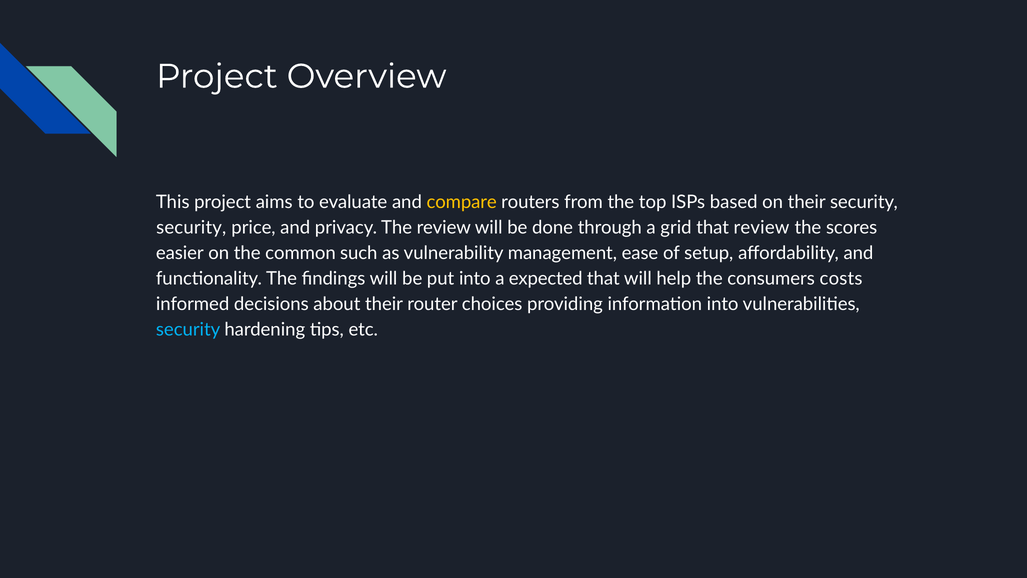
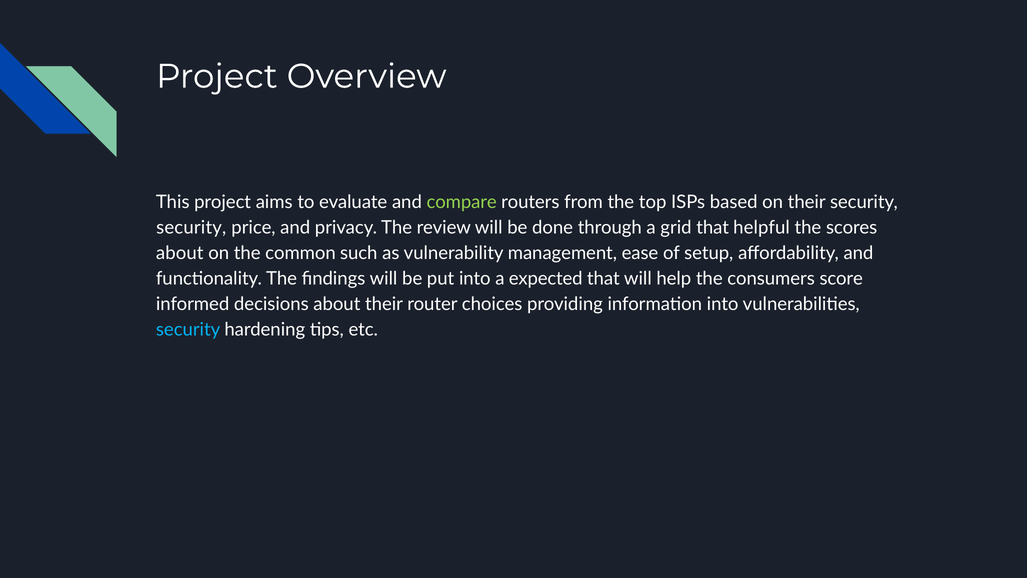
compare colour: yellow -> light green
that review: review -> helpful
easier at (180, 253): easier -> about
costs: costs -> score
